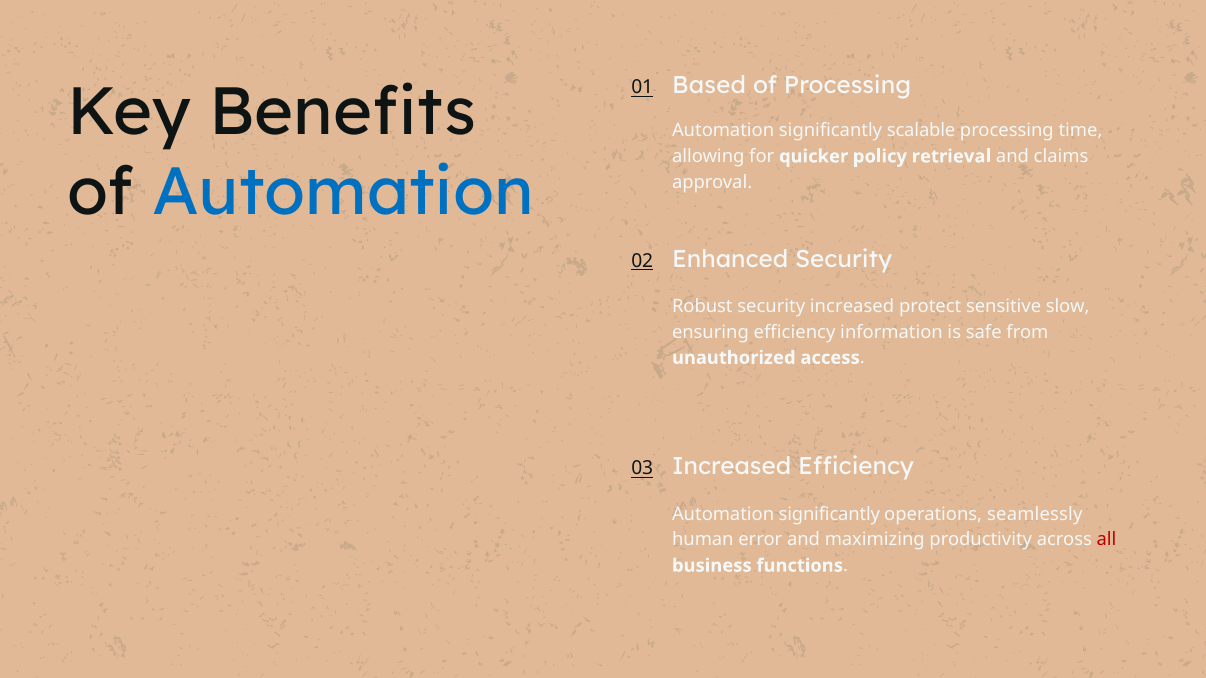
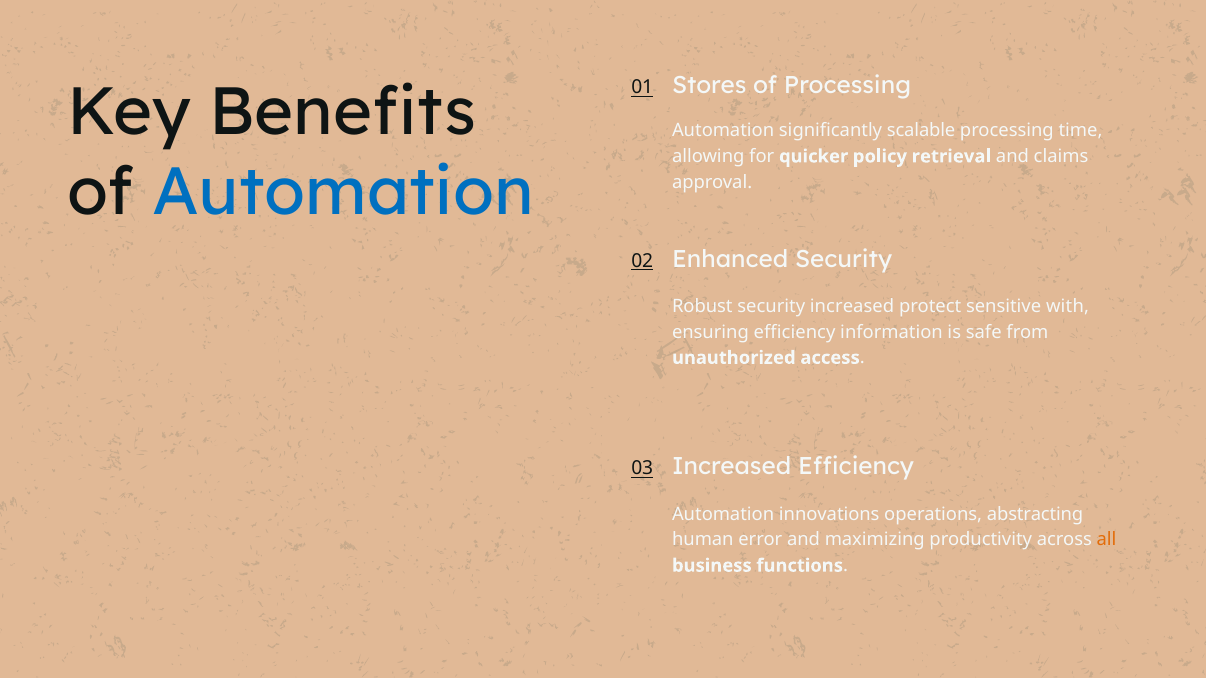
Based: Based -> Stores
slow: slow -> with
significantly at (829, 514): significantly -> innovations
seamlessly: seamlessly -> abstracting
all colour: red -> orange
